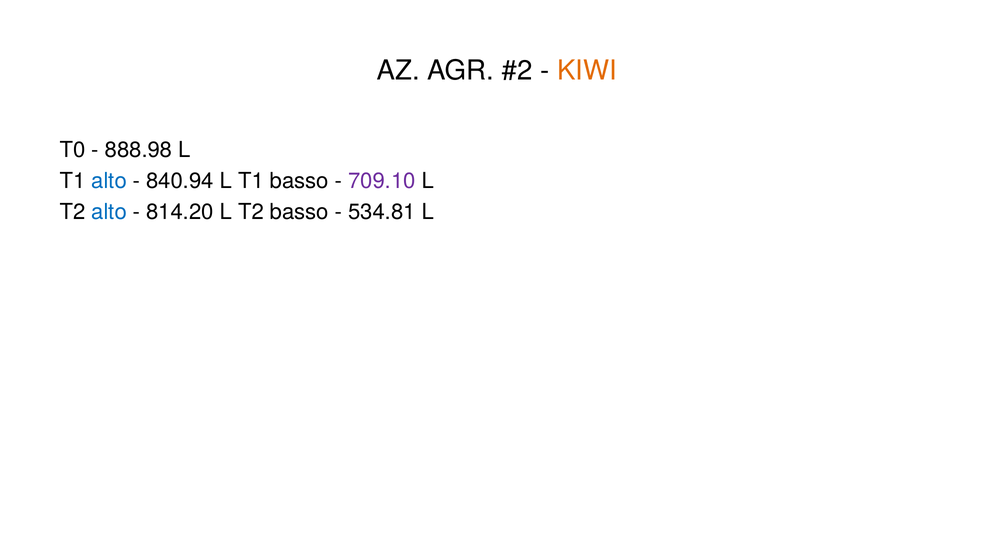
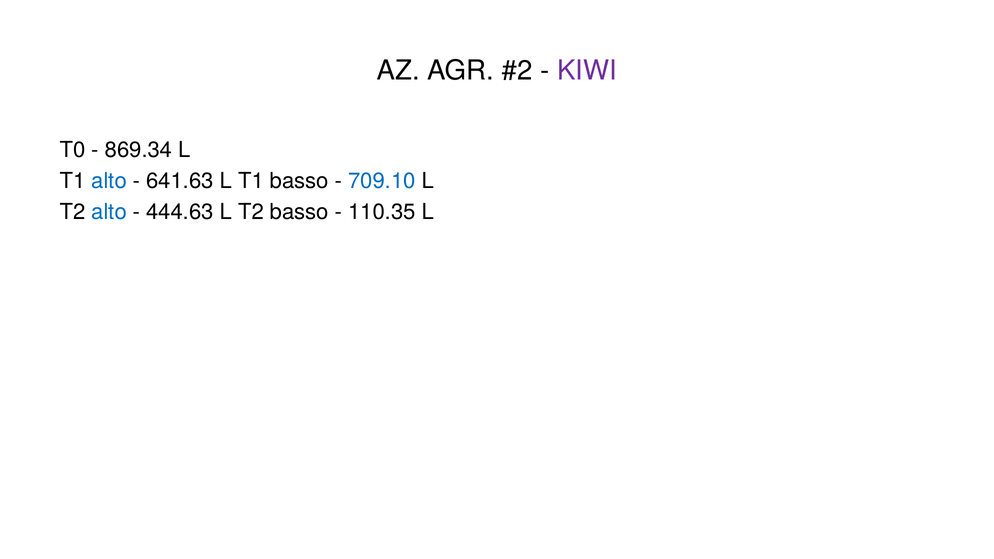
KIWI colour: orange -> purple
888.98: 888.98 -> 869.34
840.94: 840.94 -> 641.63
709.10 colour: purple -> blue
814.20: 814.20 -> 444.63
534.81: 534.81 -> 110.35
